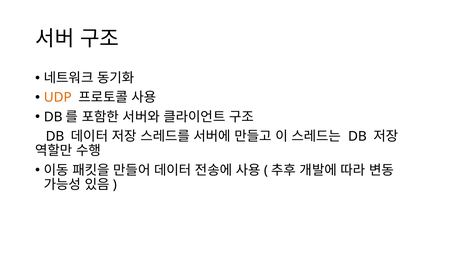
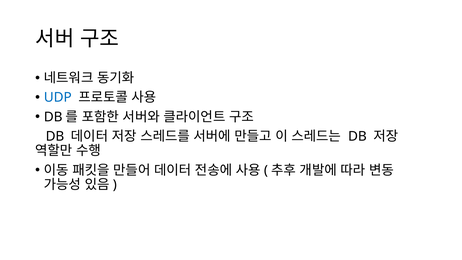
UDP colour: orange -> blue
